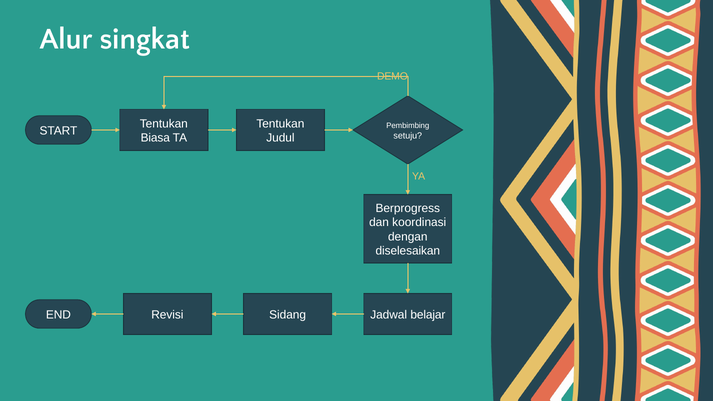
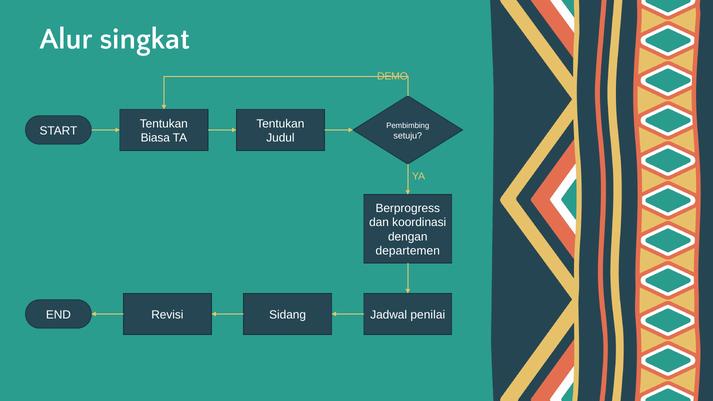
diselesaikan: diselesaikan -> departemen
belajar: belajar -> penilai
